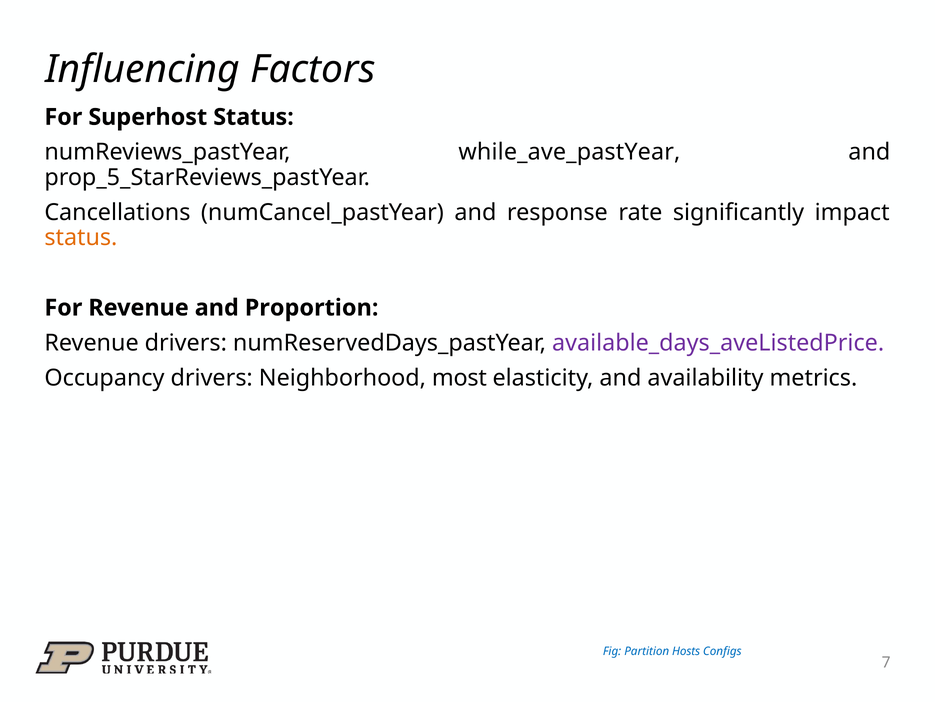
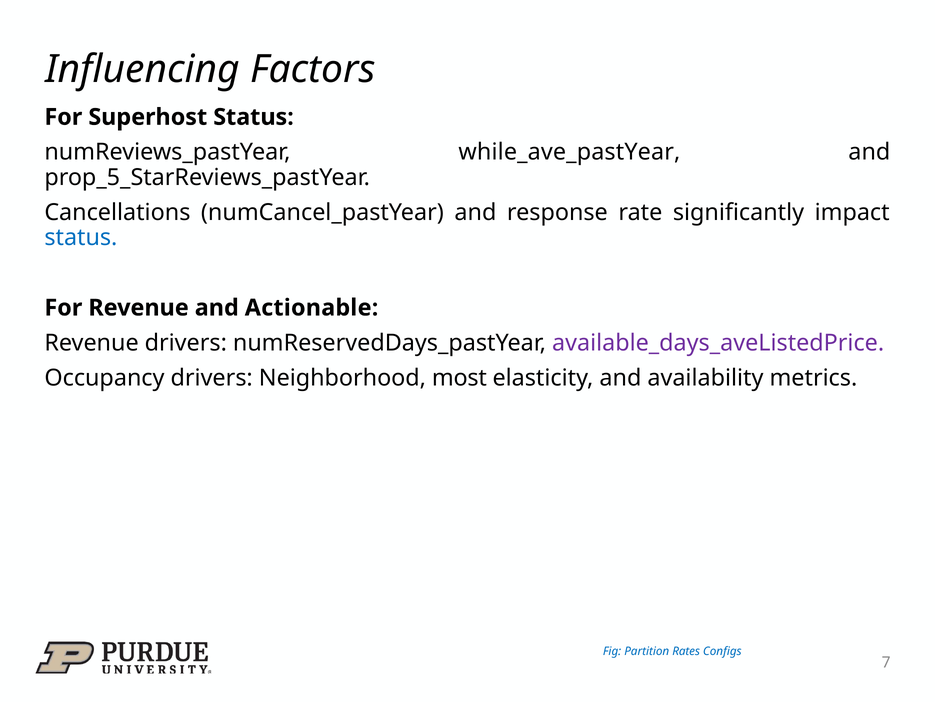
status at (81, 237) colour: orange -> blue
Proportion: Proportion -> Actionable
Hosts: Hosts -> Rates
